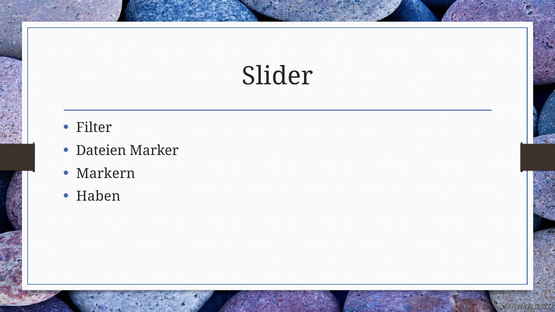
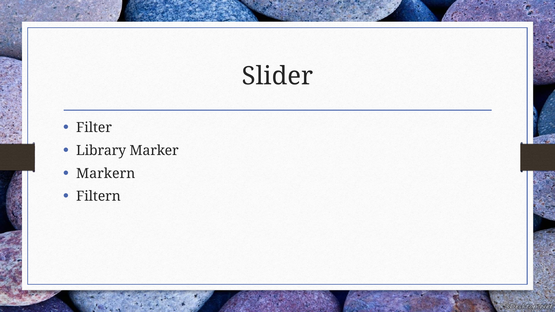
Dateien: Dateien -> Library
Haben: Haben -> Filtern
